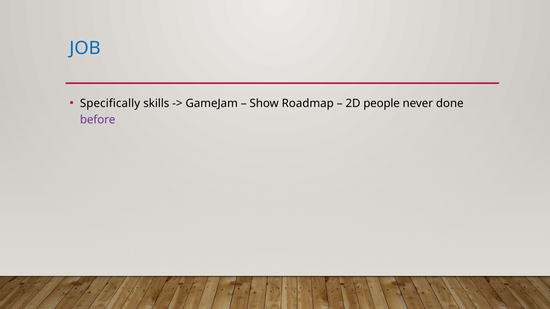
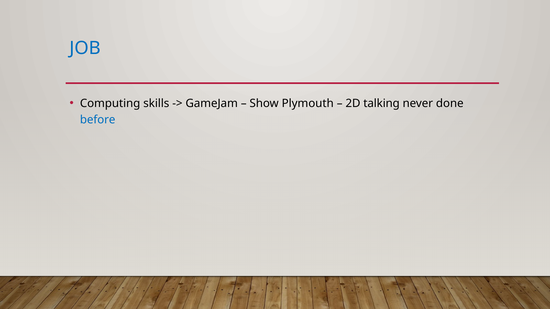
Specifically: Specifically -> Computing
Roadmap: Roadmap -> Plymouth
people: people -> talking
before colour: purple -> blue
